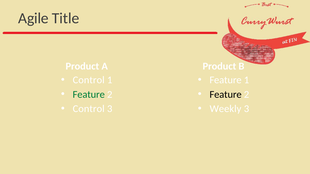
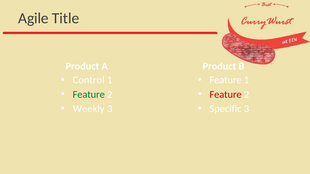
Feature at (226, 95) colour: black -> red
Control at (89, 109): Control -> Weekly
Weekly: Weekly -> Specific
